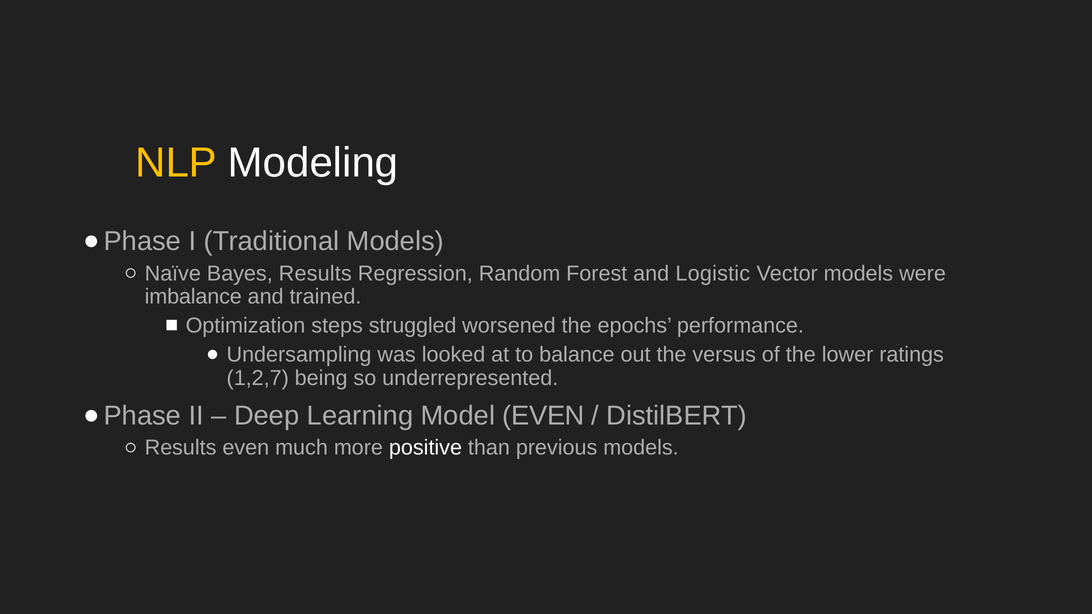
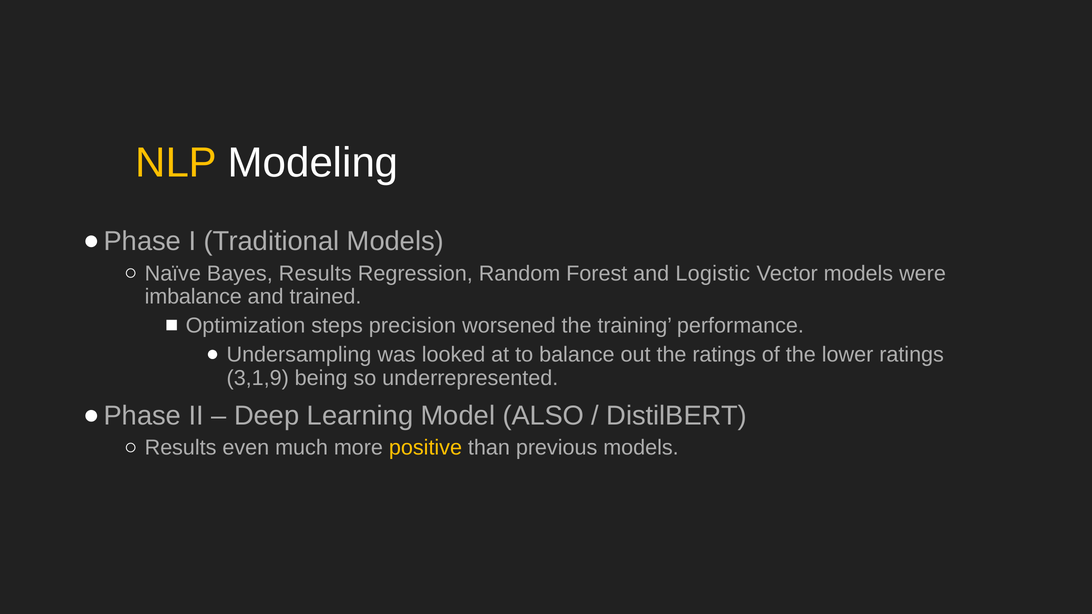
struggled: struggled -> precision
epochs: epochs -> training
the versus: versus -> ratings
1,2,7: 1,2,7 -> 3,1,9
Model EVEN: EVEN -> ALSO
positive colour: white -> yellow
